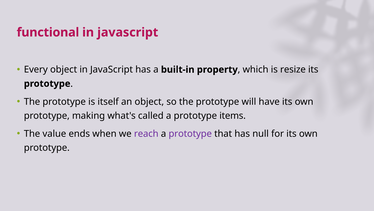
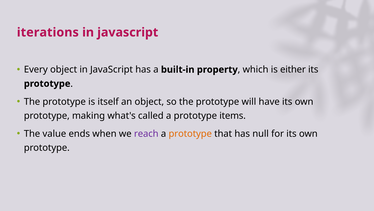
functional: functional -> iterations
resize: resize -> either
prototype at (190, 133) colour: purple -> orange
